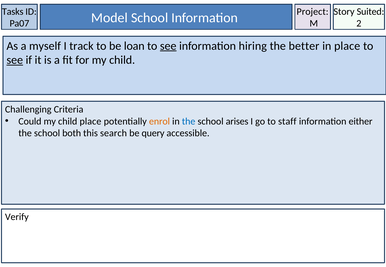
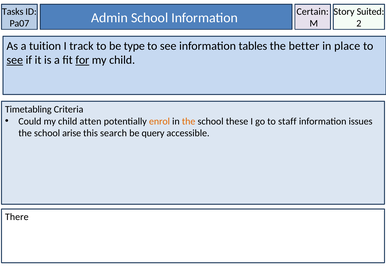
Project: Project -> Certain
Model: Model -> Admin
myself: myself -> tuition
loan: loan -> type
see at (168, 46) underline: present -> none
hiring: hiring -> tables
for underline: none -> present
Challenging: Challenging -> Timetabling
child place: place -> atten
the at (189, 121) colour: blue -> orange
arises: arises -> these
either: either -> issues
both: both -> arise
Verify: Verify -> There
